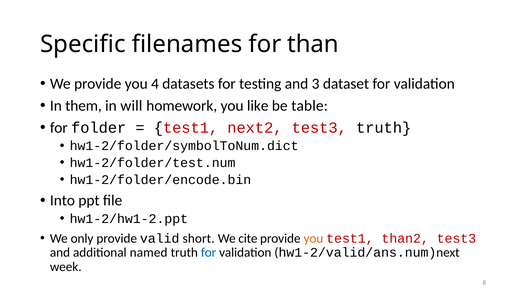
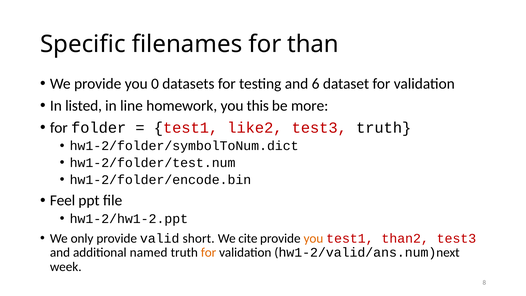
4: 4 -> 0
3: 3 -> 6
them: them -> listed
will: will -> line
like: like -> this
table: table -> more
next2: next2 -> like2
Into: Into -> Feel
for at (209, 253) colour: blue -> orange
